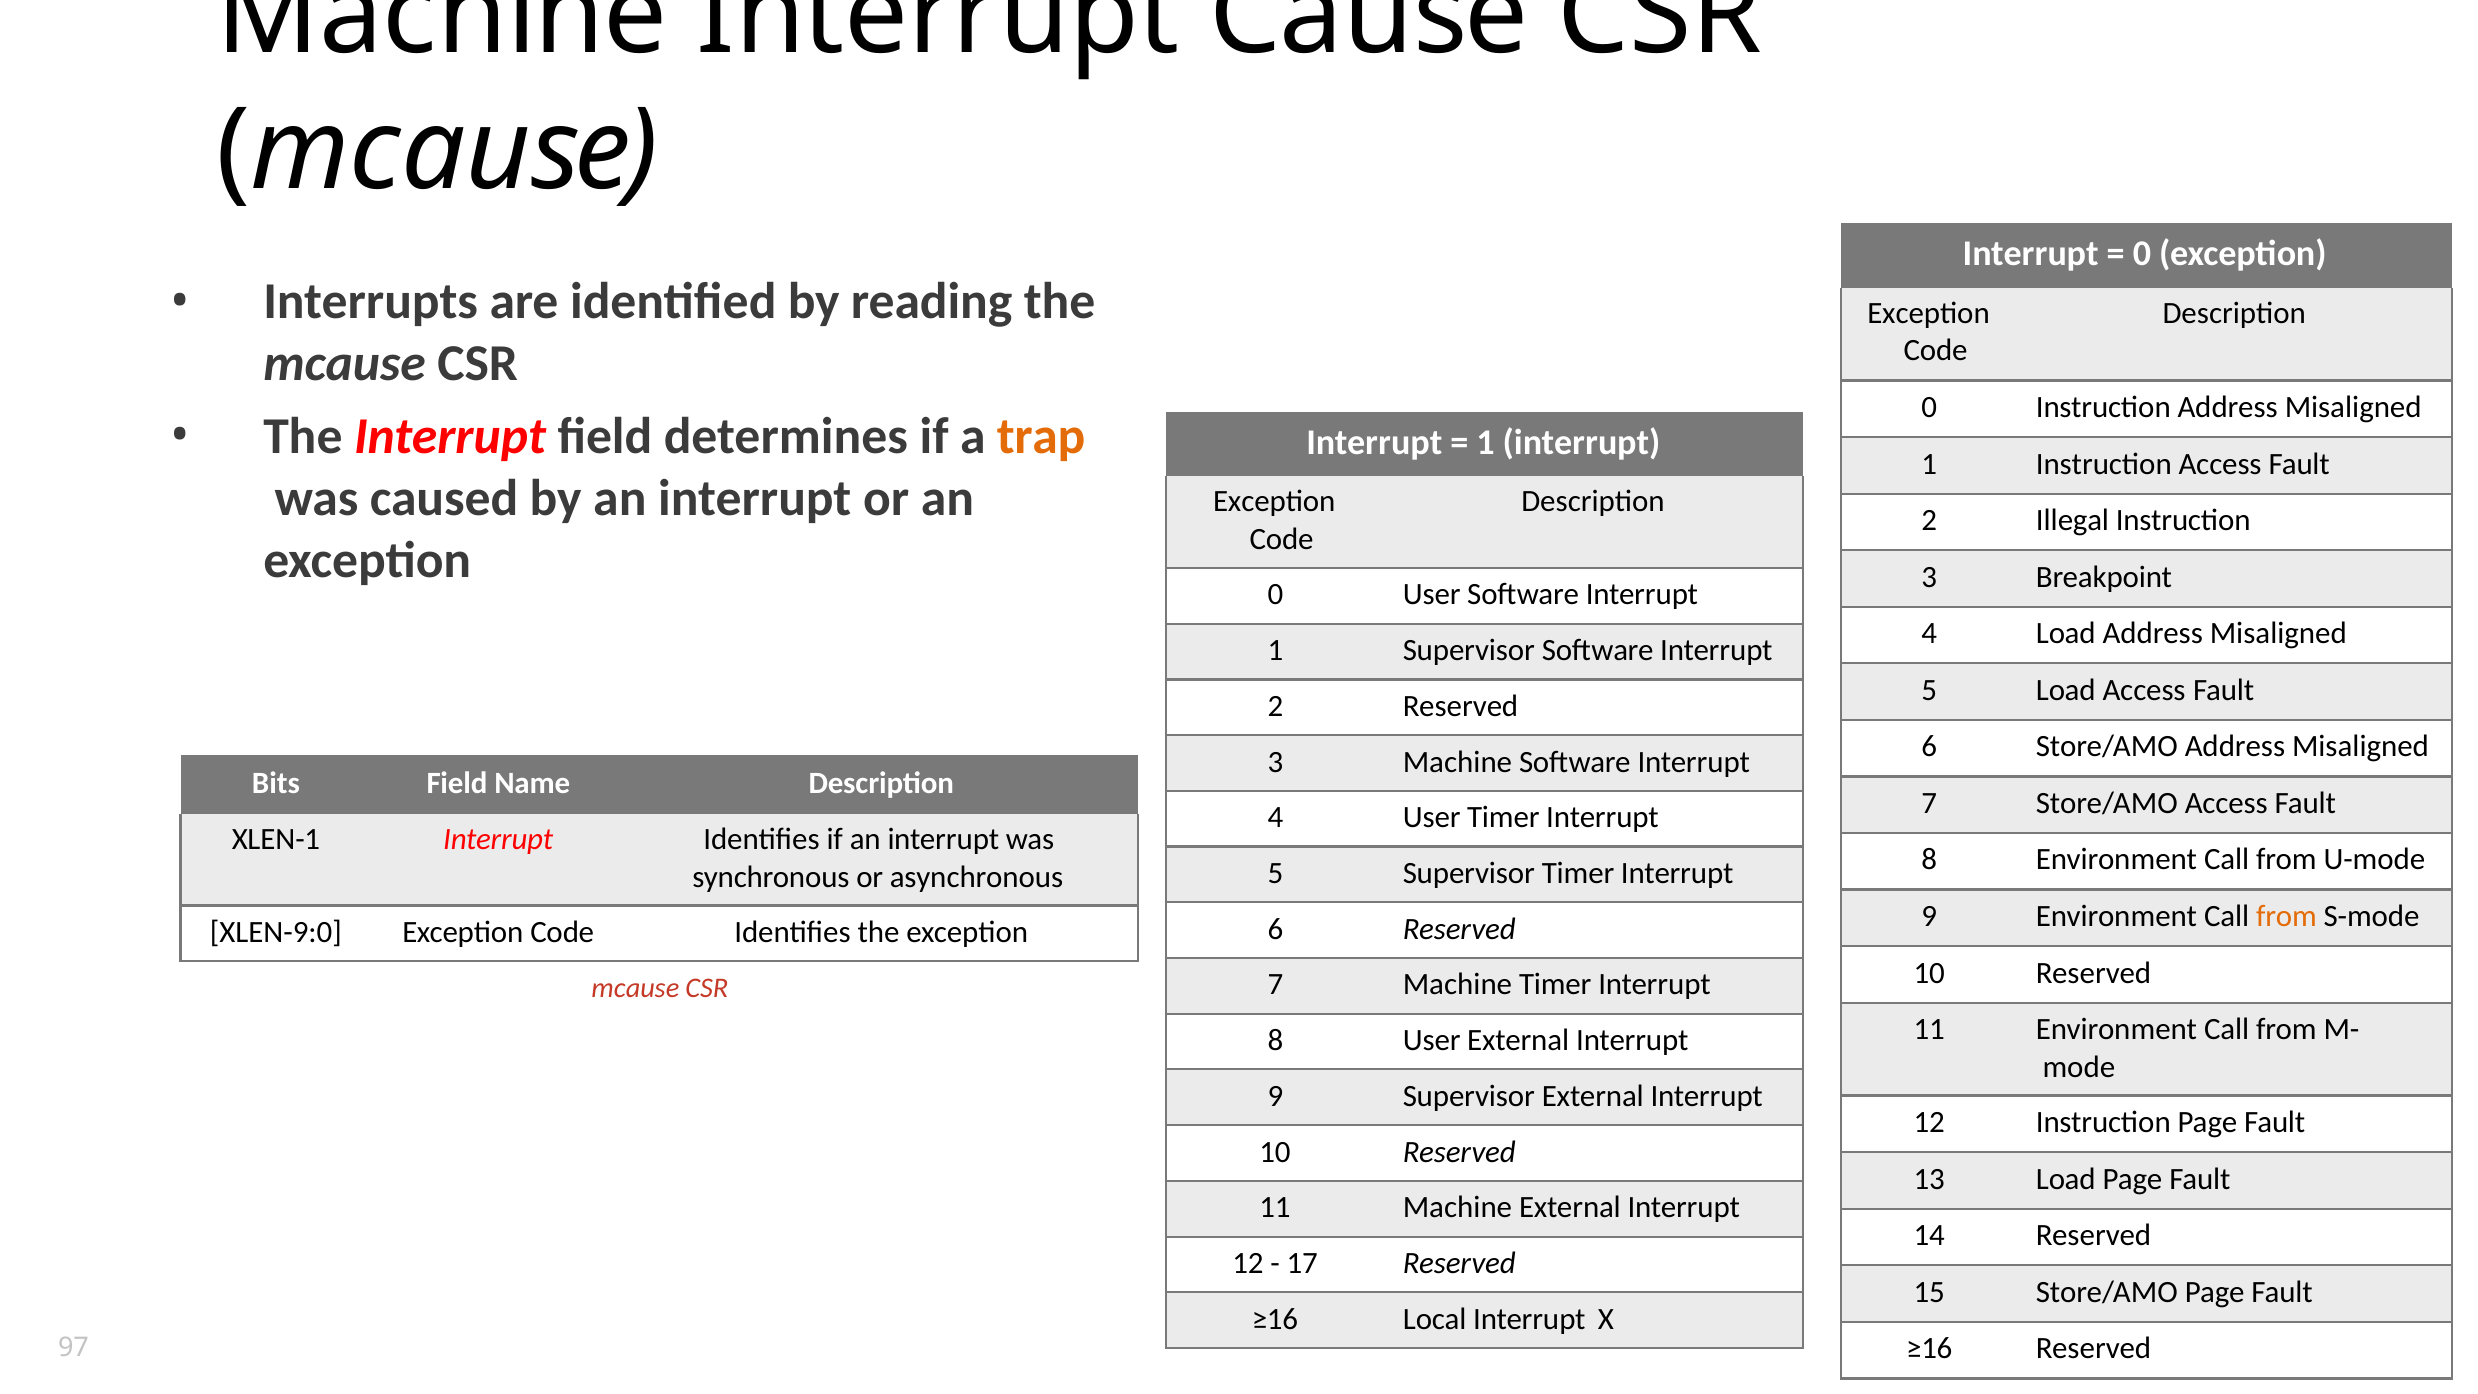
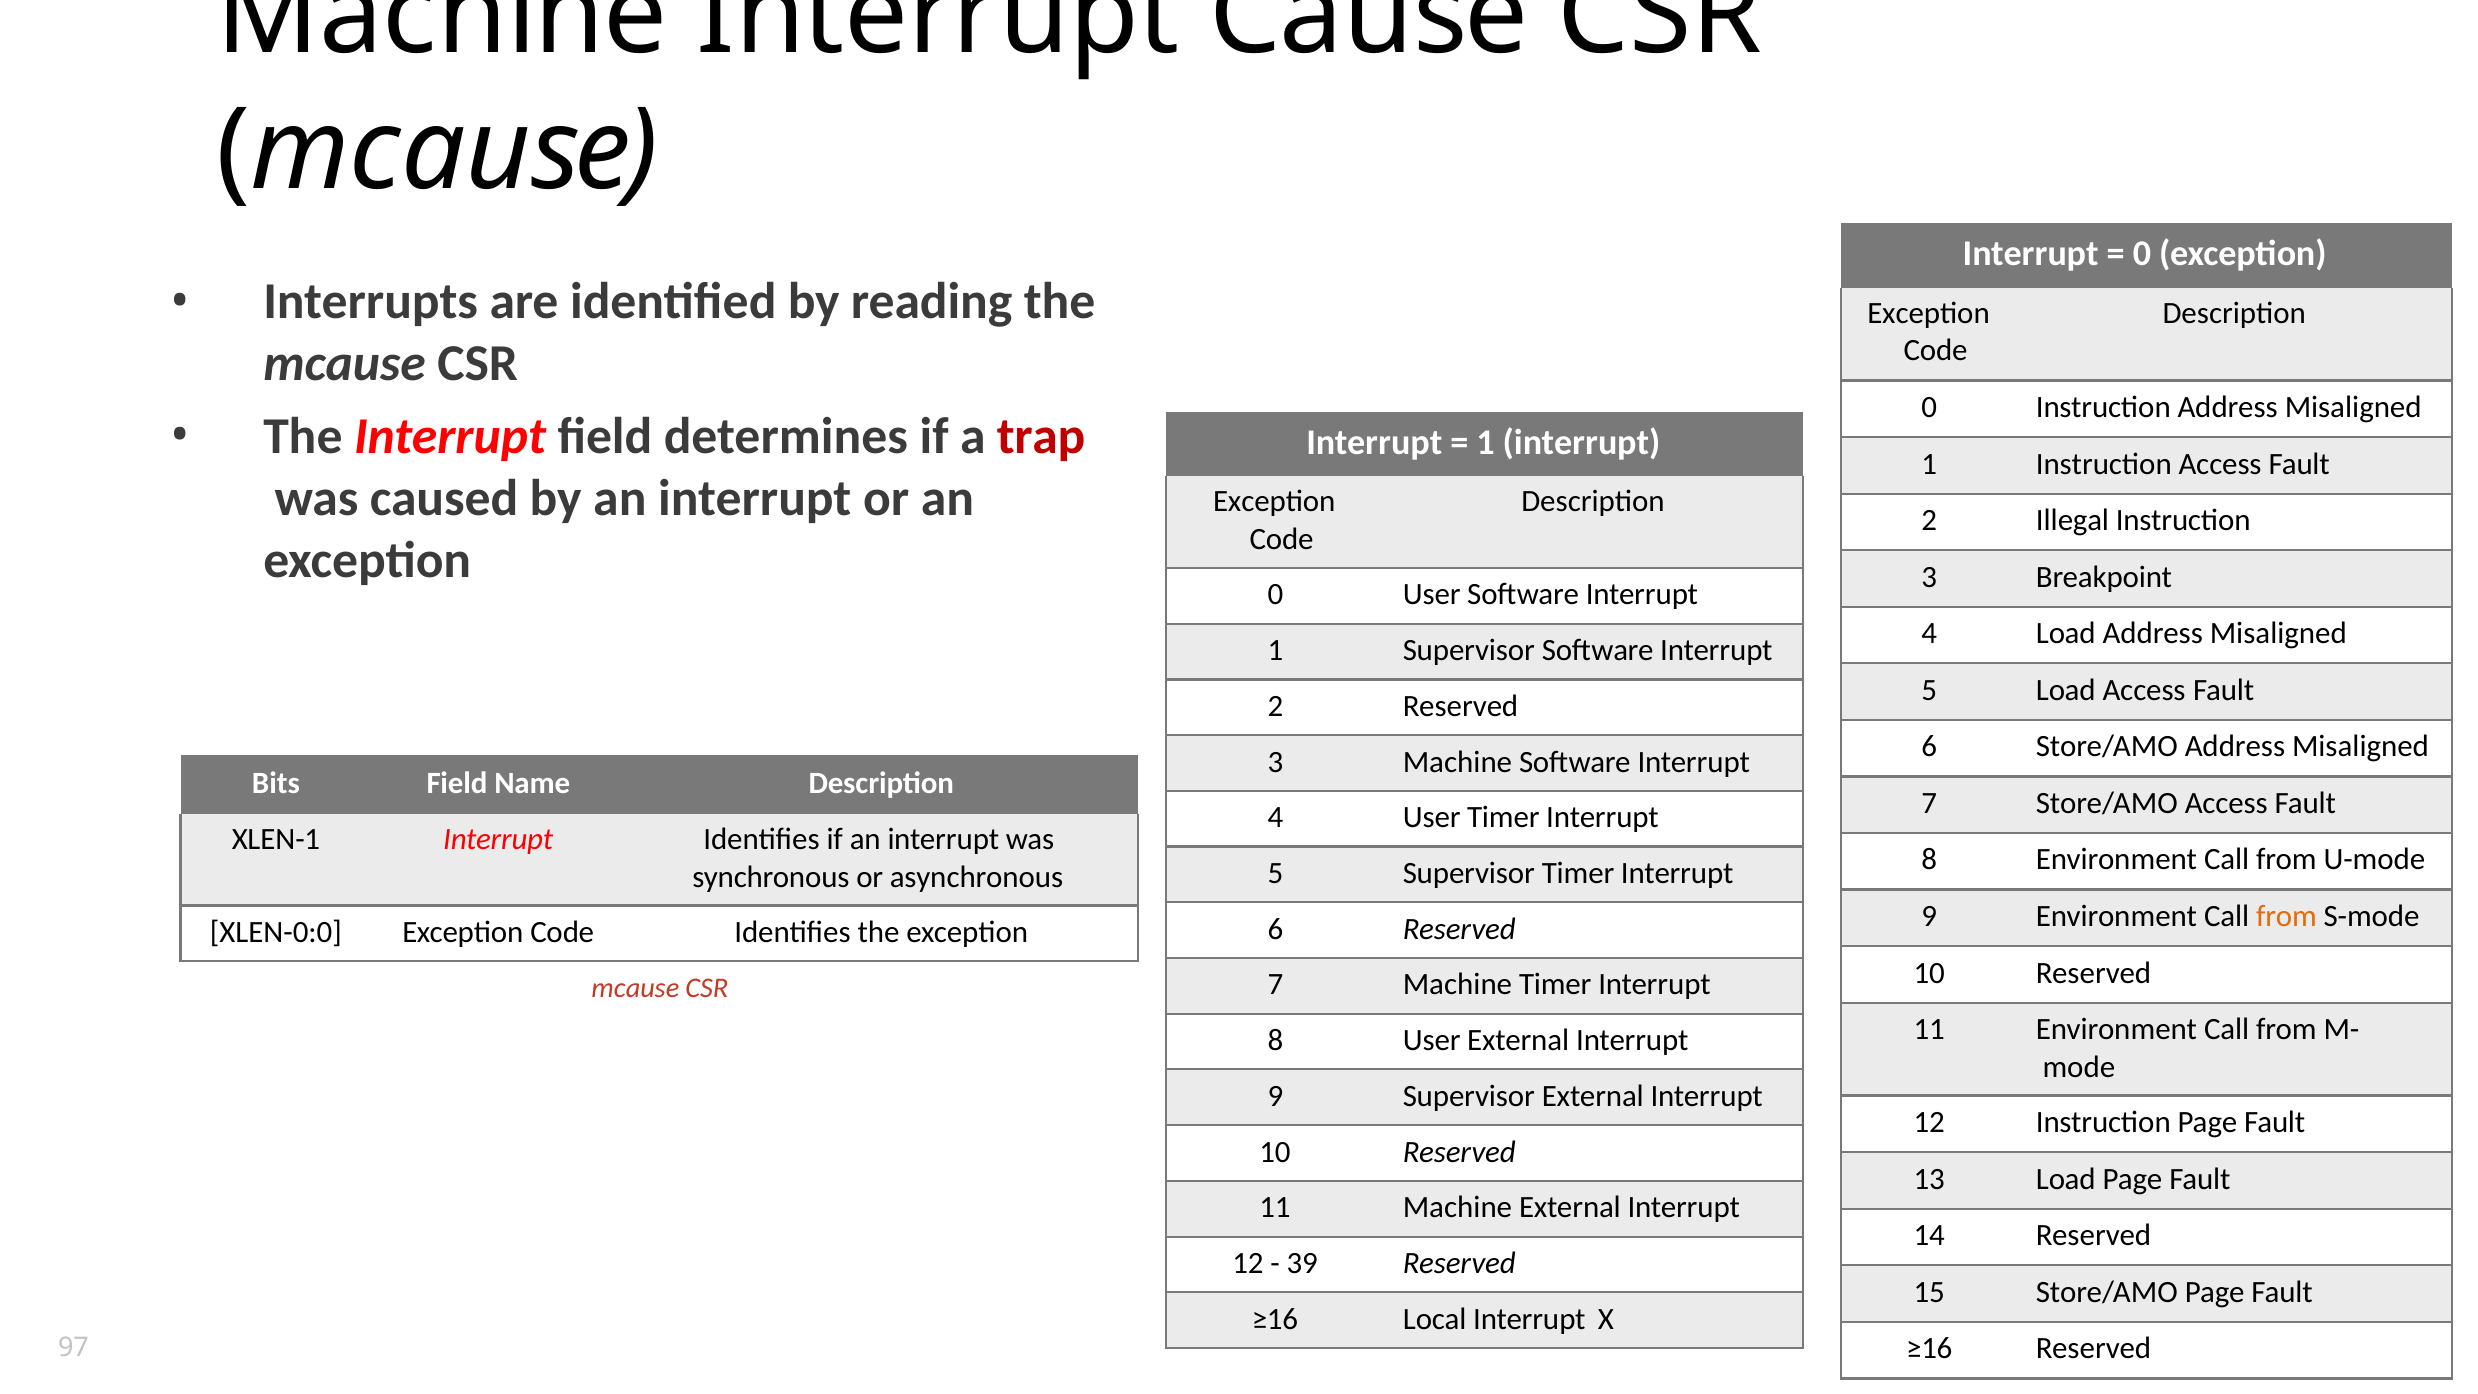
trap colour: orange -> red
XLEN-9:0: XLEN-9:0 -> XLEN-0:0
17: 17 -> 39
